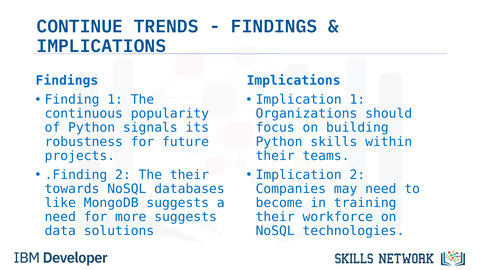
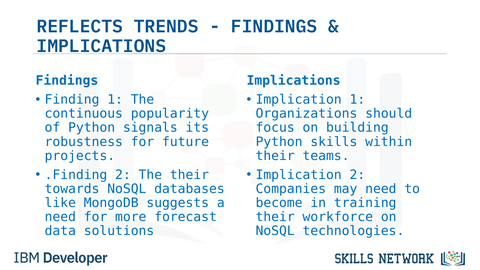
CONTINUE: CONTINUE -> REFLECTS
more suggests: suggests -> forecast
